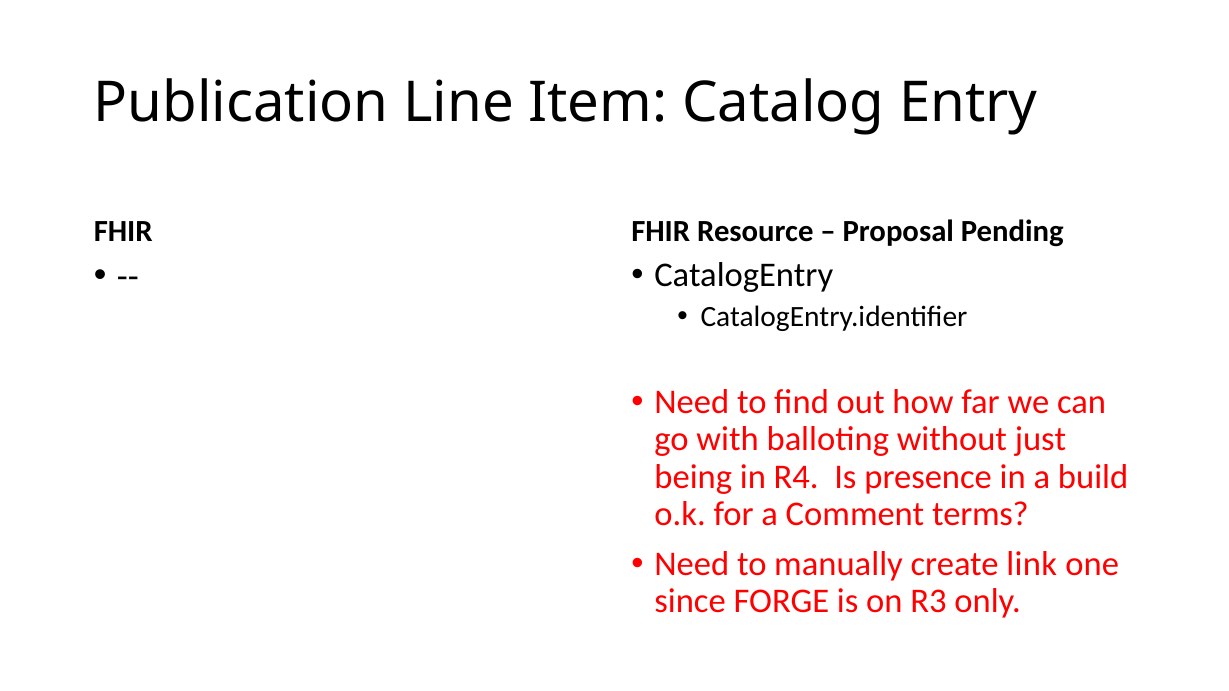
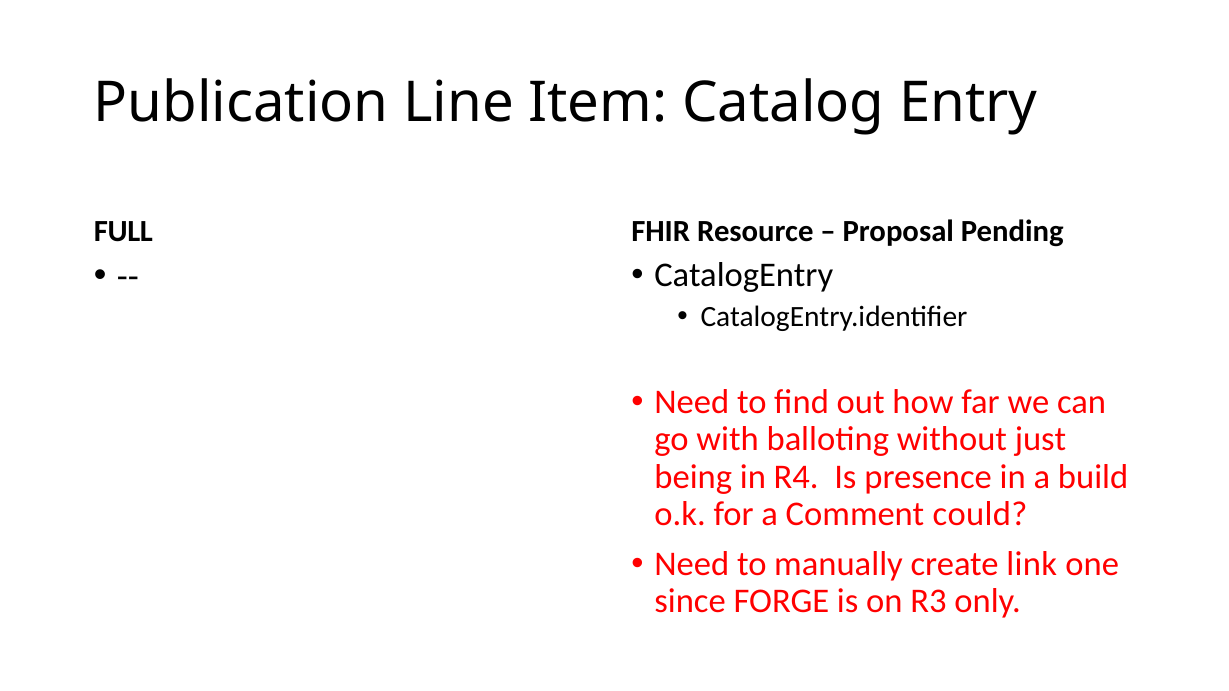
FHIR at (123, 231): FHIR -> FULL
terms: terms -> could
